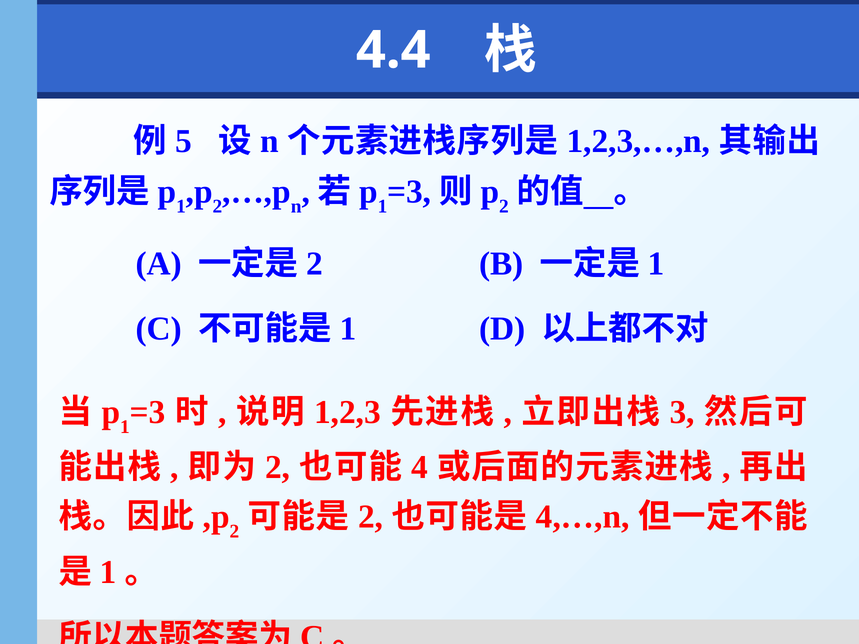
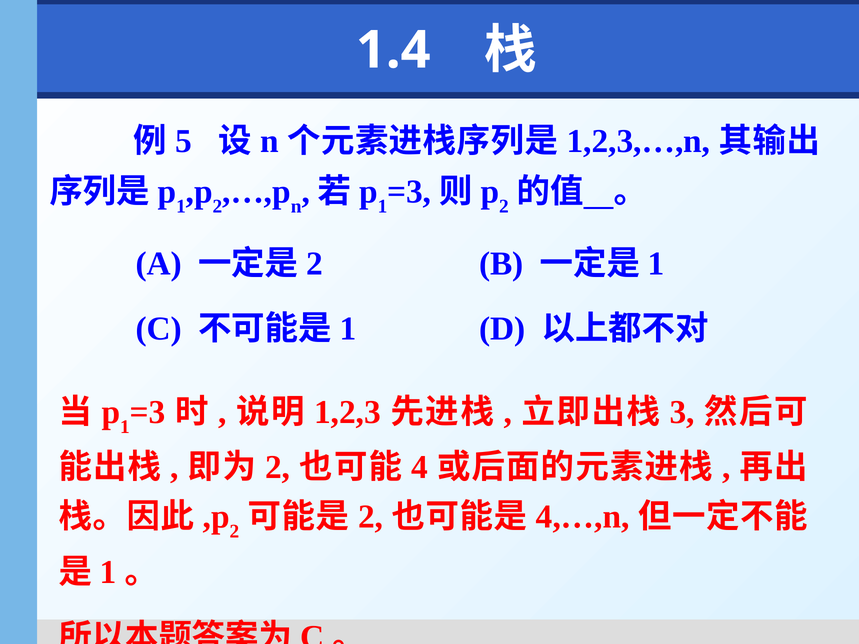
4.4: 4.4 -> 1.4
